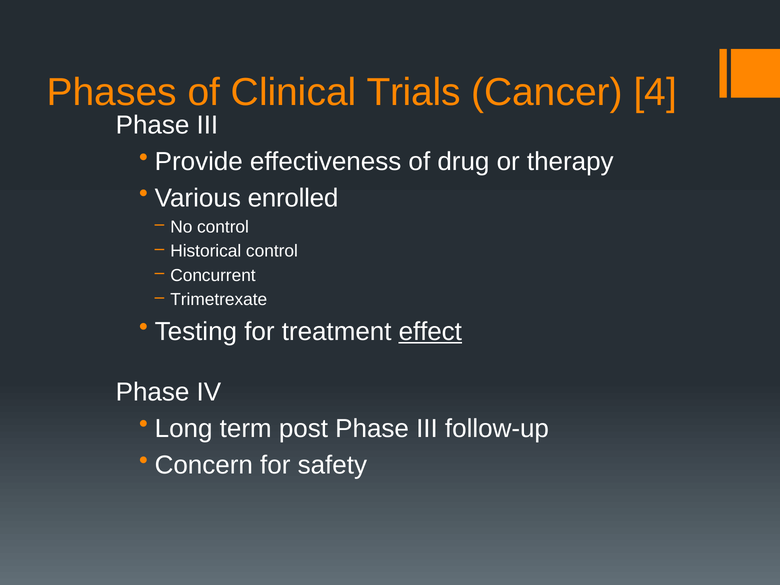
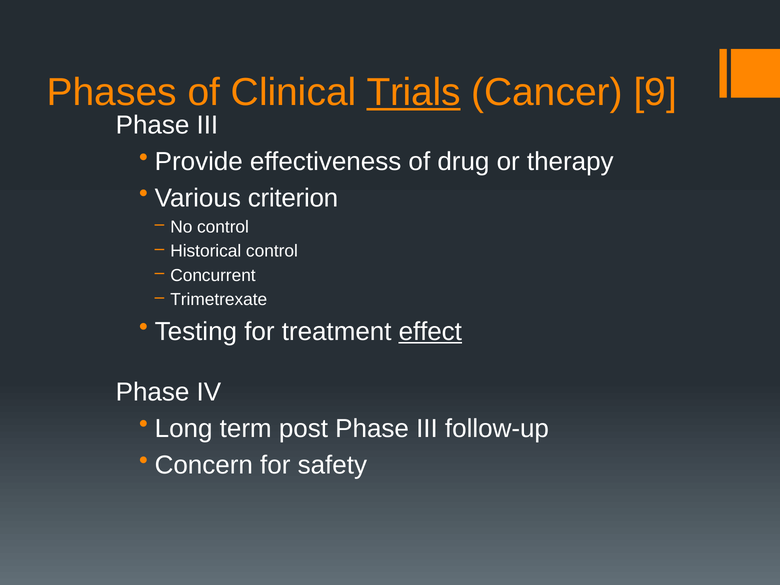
Trials underline: none -> present
4: 4 -> 9
enrolled: enrolled -> criterion
